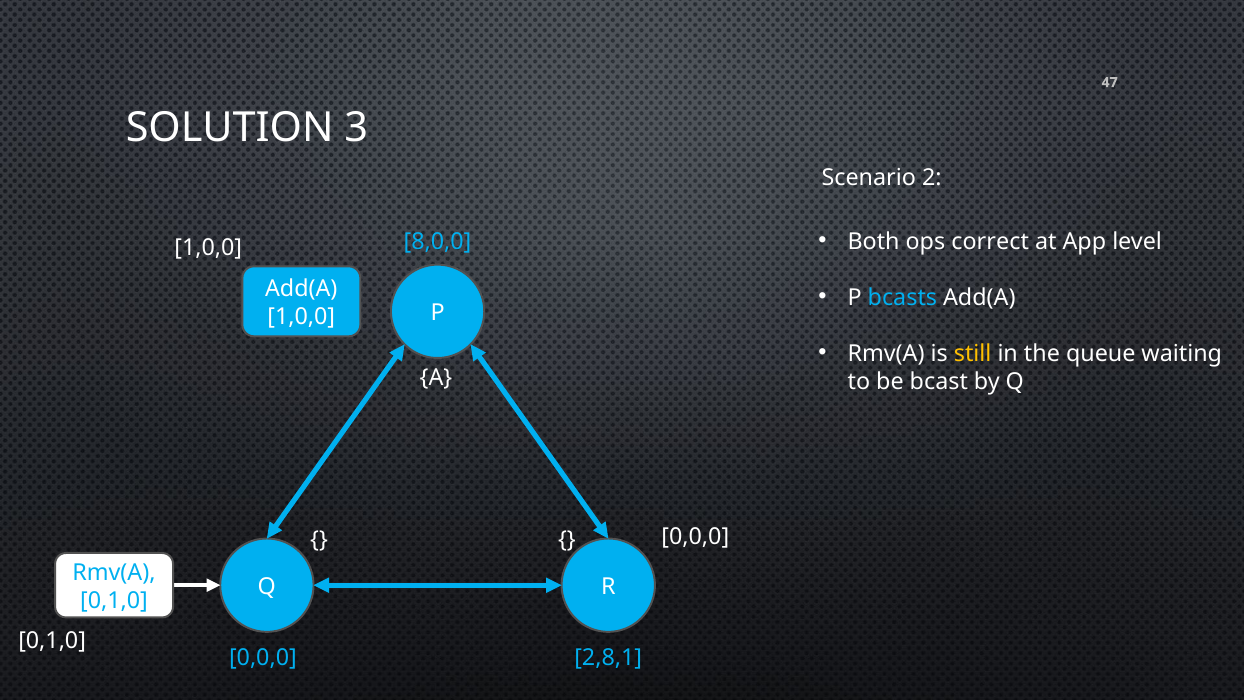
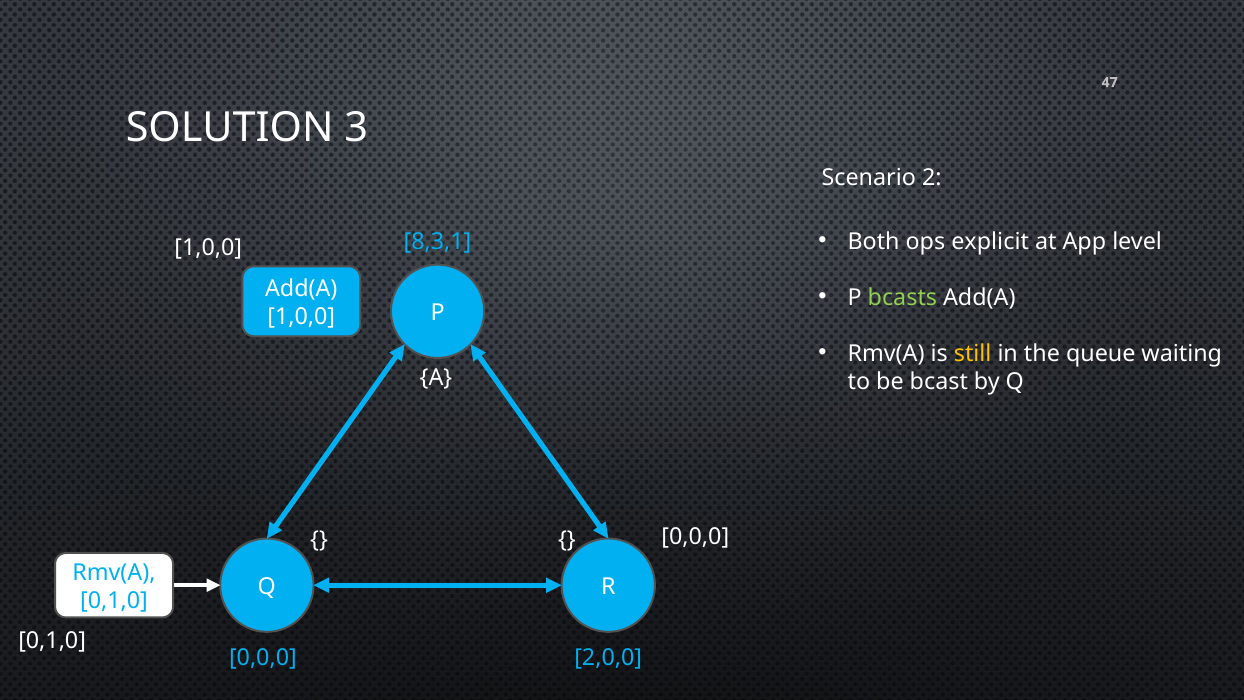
correct: correct -> explicit
8,0,0: 8,0,0 -> 8,3,1
bcasts colour: light blue -> light green
2,8,1: 2,8,1 -> 2,0,0
